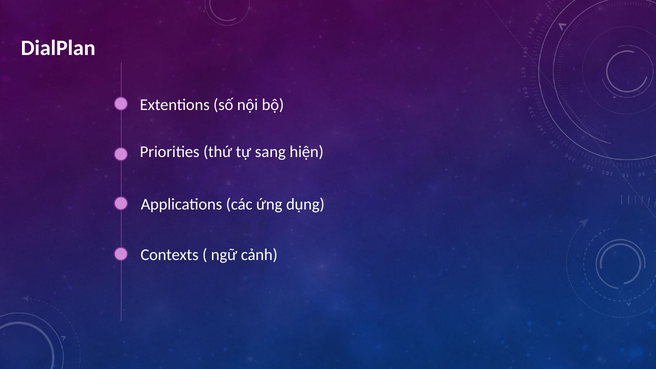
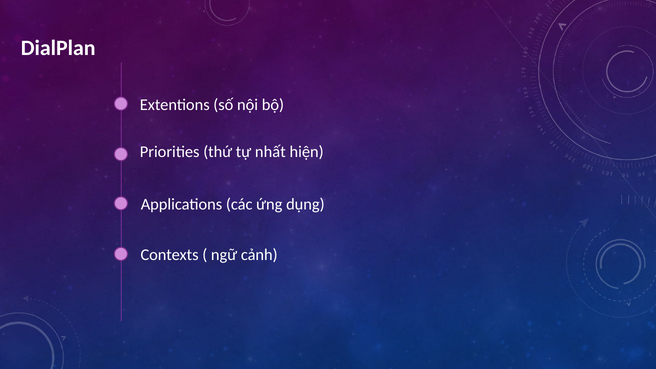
sang: sang -> nhất
